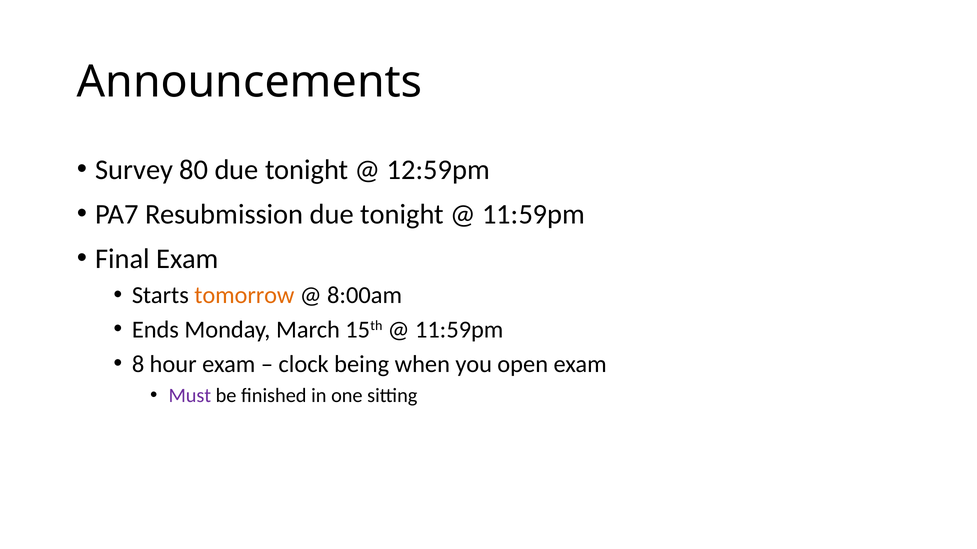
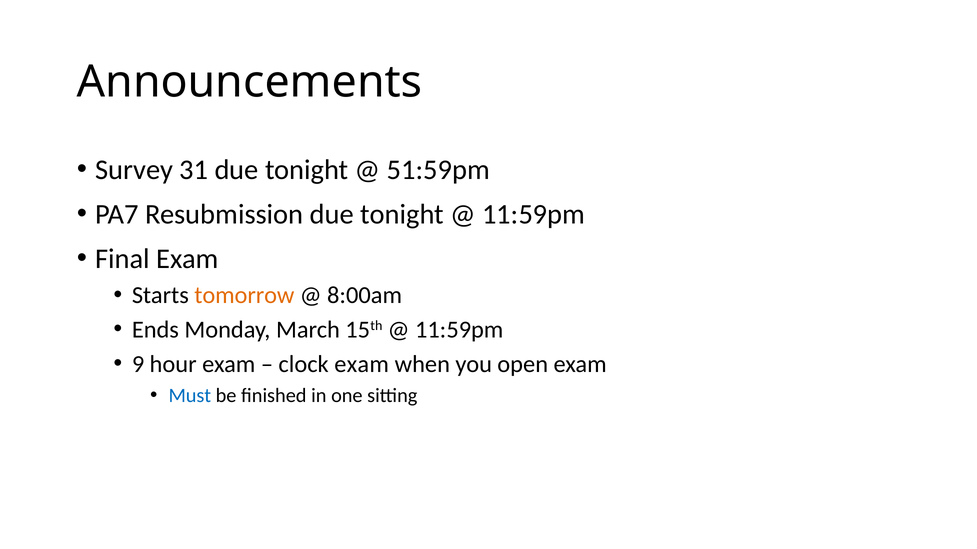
80: 80 -> 31
12:59pm: 12:59pm -> 51:59pm
8: 8 -> 9
clock being: being -> exam
Must colour: purple -> blue
